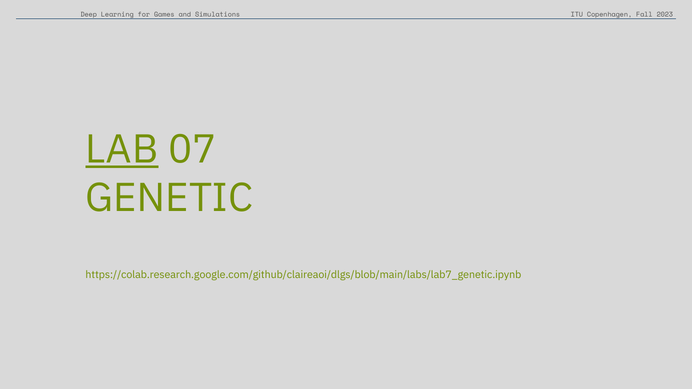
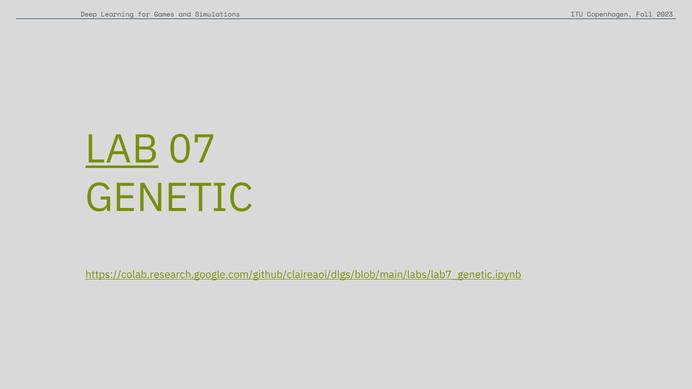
https://colab.research.google.com/github/claireaoi/dlgs/blob/main/labs/lab7_genetic.ipynb underline: none -> present
